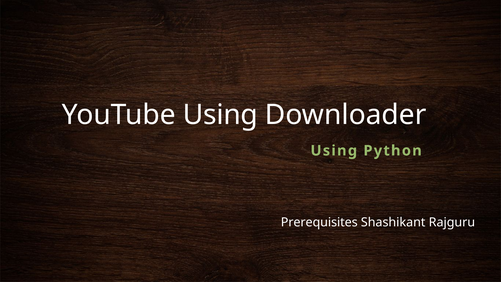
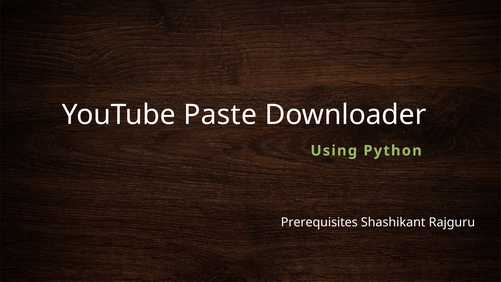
YouTube Using: Using -> Paste
